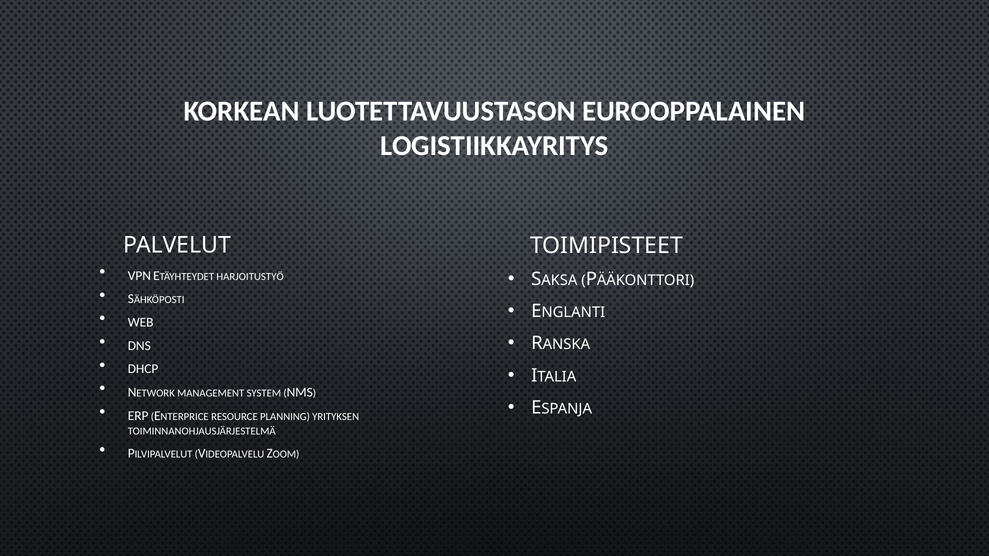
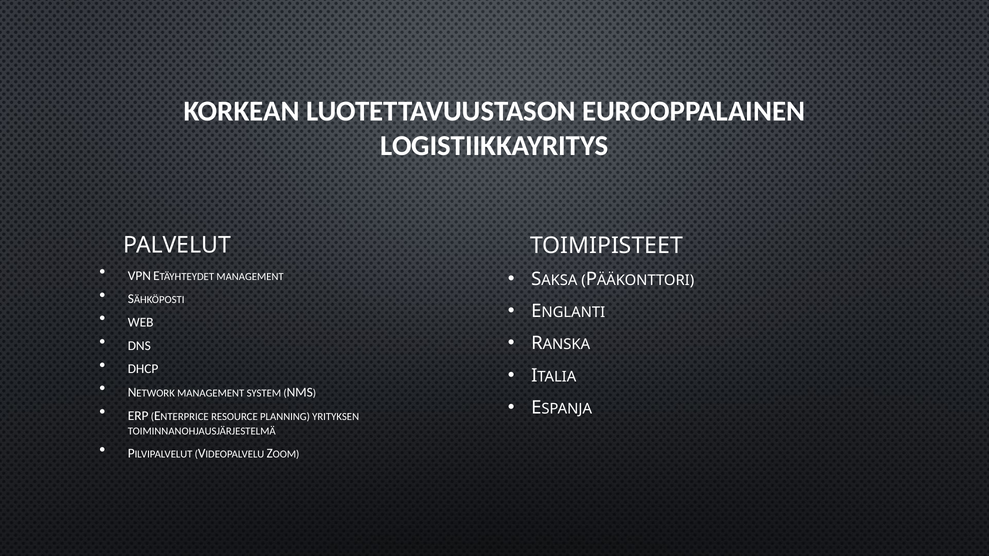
ETÄYHTEYDET HARJOITUSTYÖ: HARJOITUSTYÖ -> MANAGEMENT
